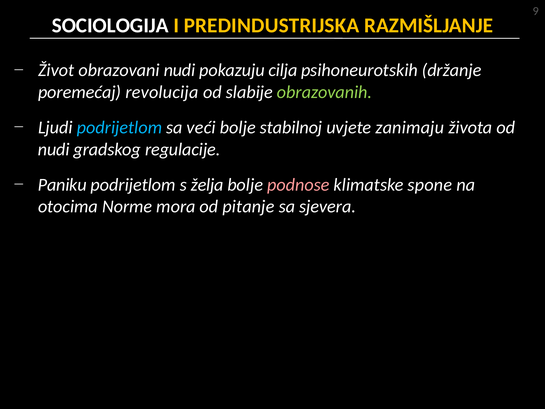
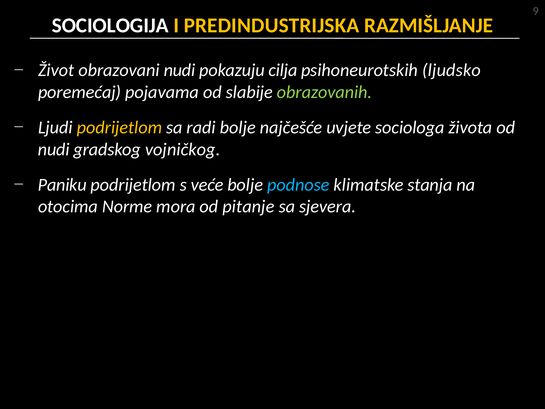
držanje: držanje -> ljudsko
revolucija: revolucija -> pojavama
podrijetlom at (119, 127) colour: light blue -> yellow
veći: veći -> radi
stabilnoj: stabilnoj -> najčešće
zanimaju: zanimaju -> sociologa
regulacije: regulacije -> vojničkog
želja: želja -> veće
podnose colour: pink -> light blue
spone: spone -> stanja
